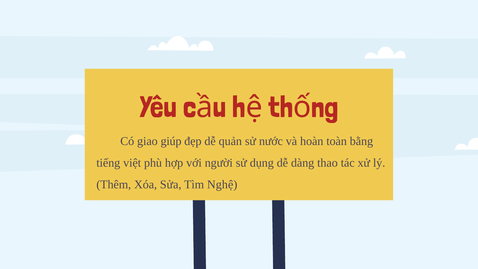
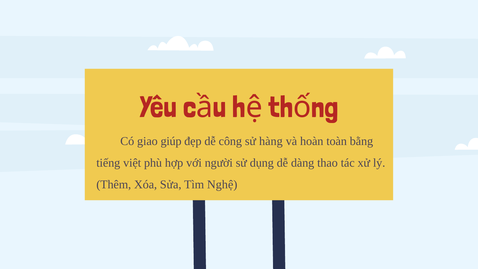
quản: quản -> công
nước: nước -> hàng
